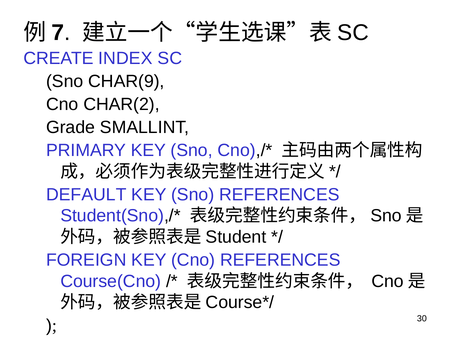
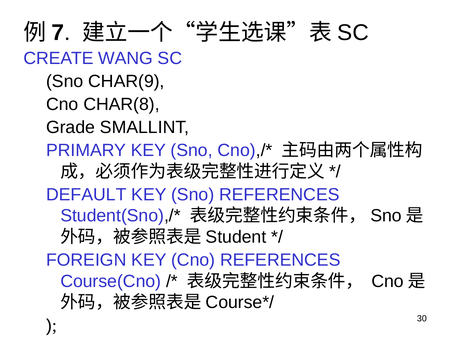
INDEX: INDEX -> WANG
CHAR(2: CHAR(2 -> CHAR(8
